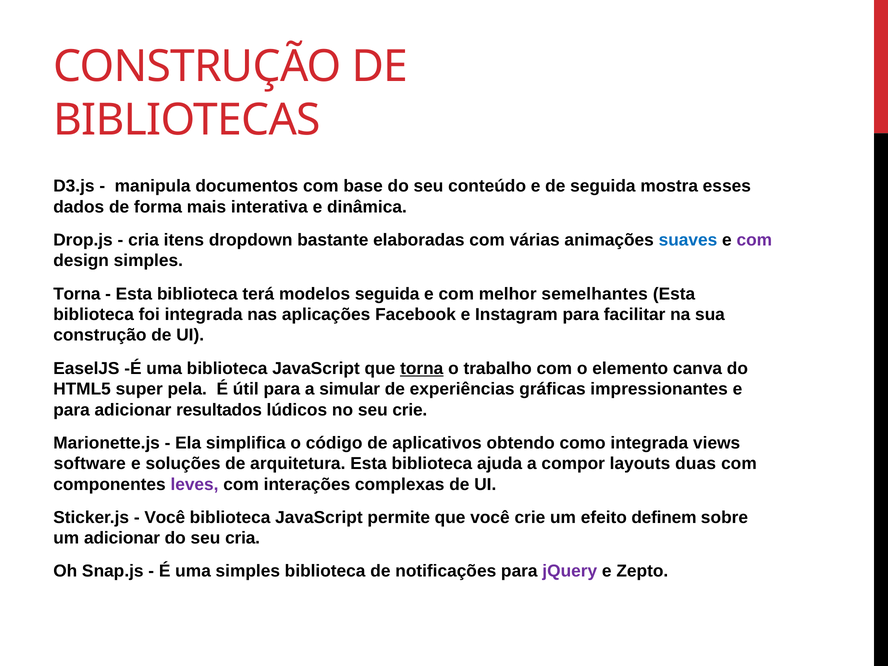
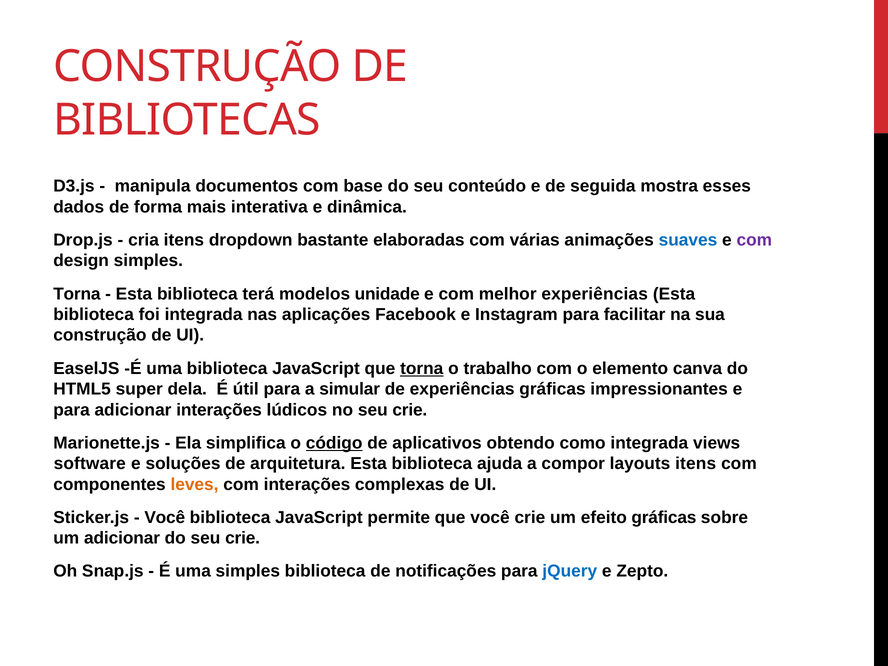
modelos seguida: seguida -> unidade
melhor semelhantes: semelhantes -> experiências
pela: pela -> dela
adicionar resultados: resultados -> interações
código underline: none -> present
layouts duas: duas -> itens
leves colour: purple -> orange
efeito definem: definem -> gráficas
do seu cria: cria -> crie
jQuery colour: purple -> blue
